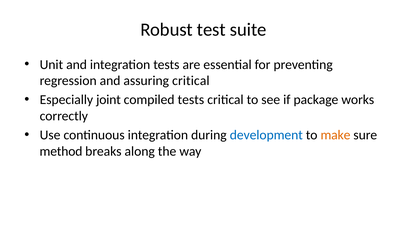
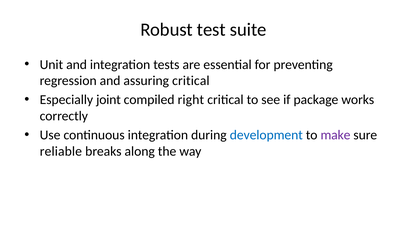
compiled tests: tests -> right
make colour: orange -> purple
method: method -> reliable
